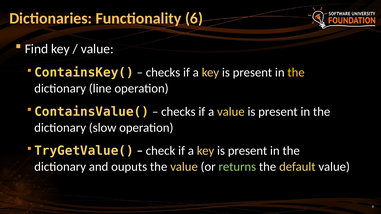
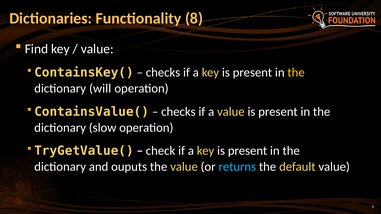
6: 6 -> 8
line: line -> will
returns colour: light green -> light blue
